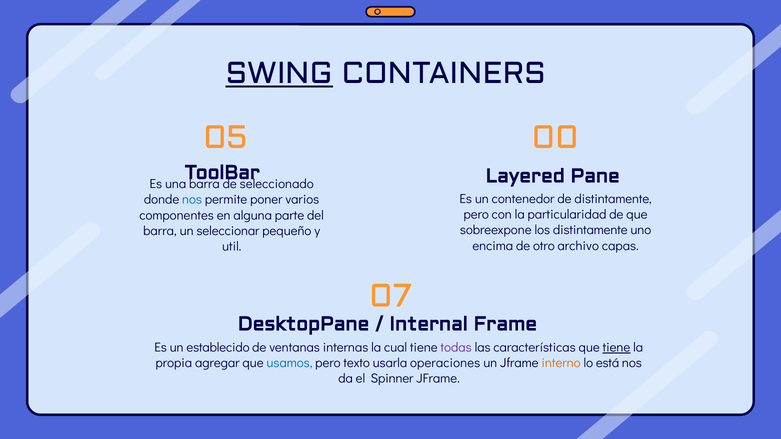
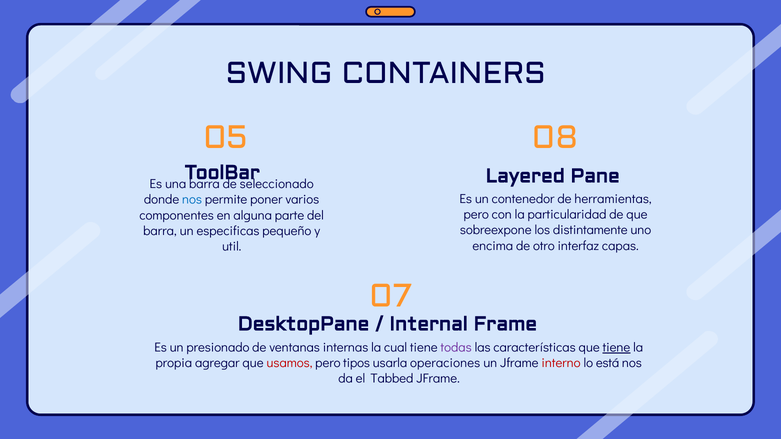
SWING underline: present -> none
00: 00 -> 08
de distintamente: distintamente -> herramientas
seleccionar: seleccionar -> especificas
archivo: archivo -> interfaz
establecido: establecido -> presionado
usamos colour: blue -> red
texto: texto -> tipos
interno colour: orange -> red
Spinner: Spinner -> Tabbed
